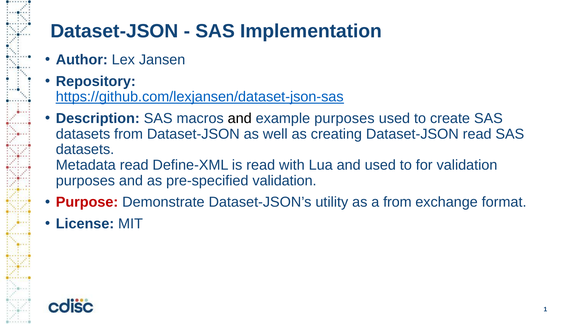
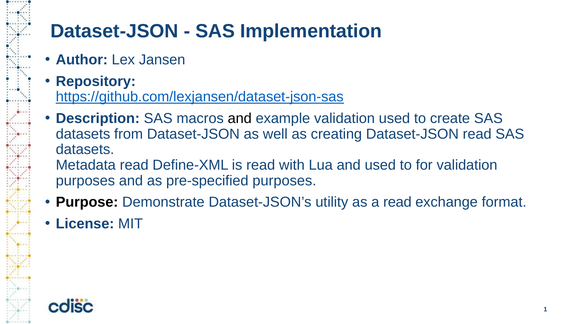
example purposes: purposes -> validation
pre-specified validation: validation -> purposes
Purpose colour: red -> black
a from: from -> read
